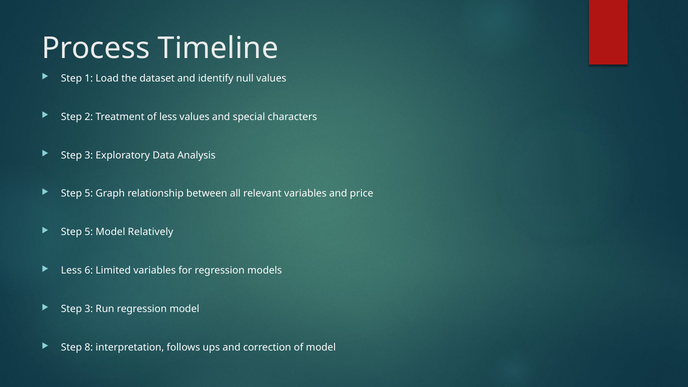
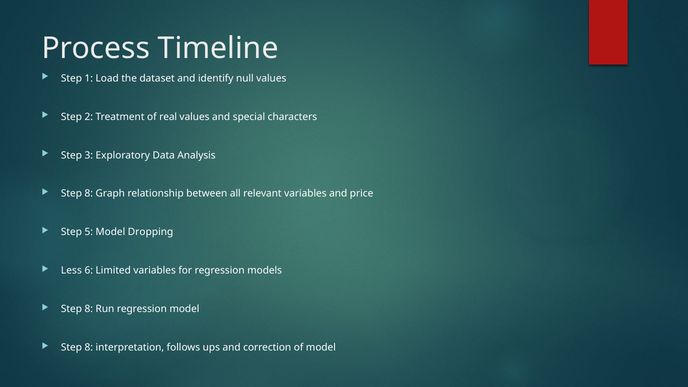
of less: less -> real
5 at (89, 194): 5 -> 8
Relatively: Relatively -> Dropping
3 at (89, 309): 3 -> 8
